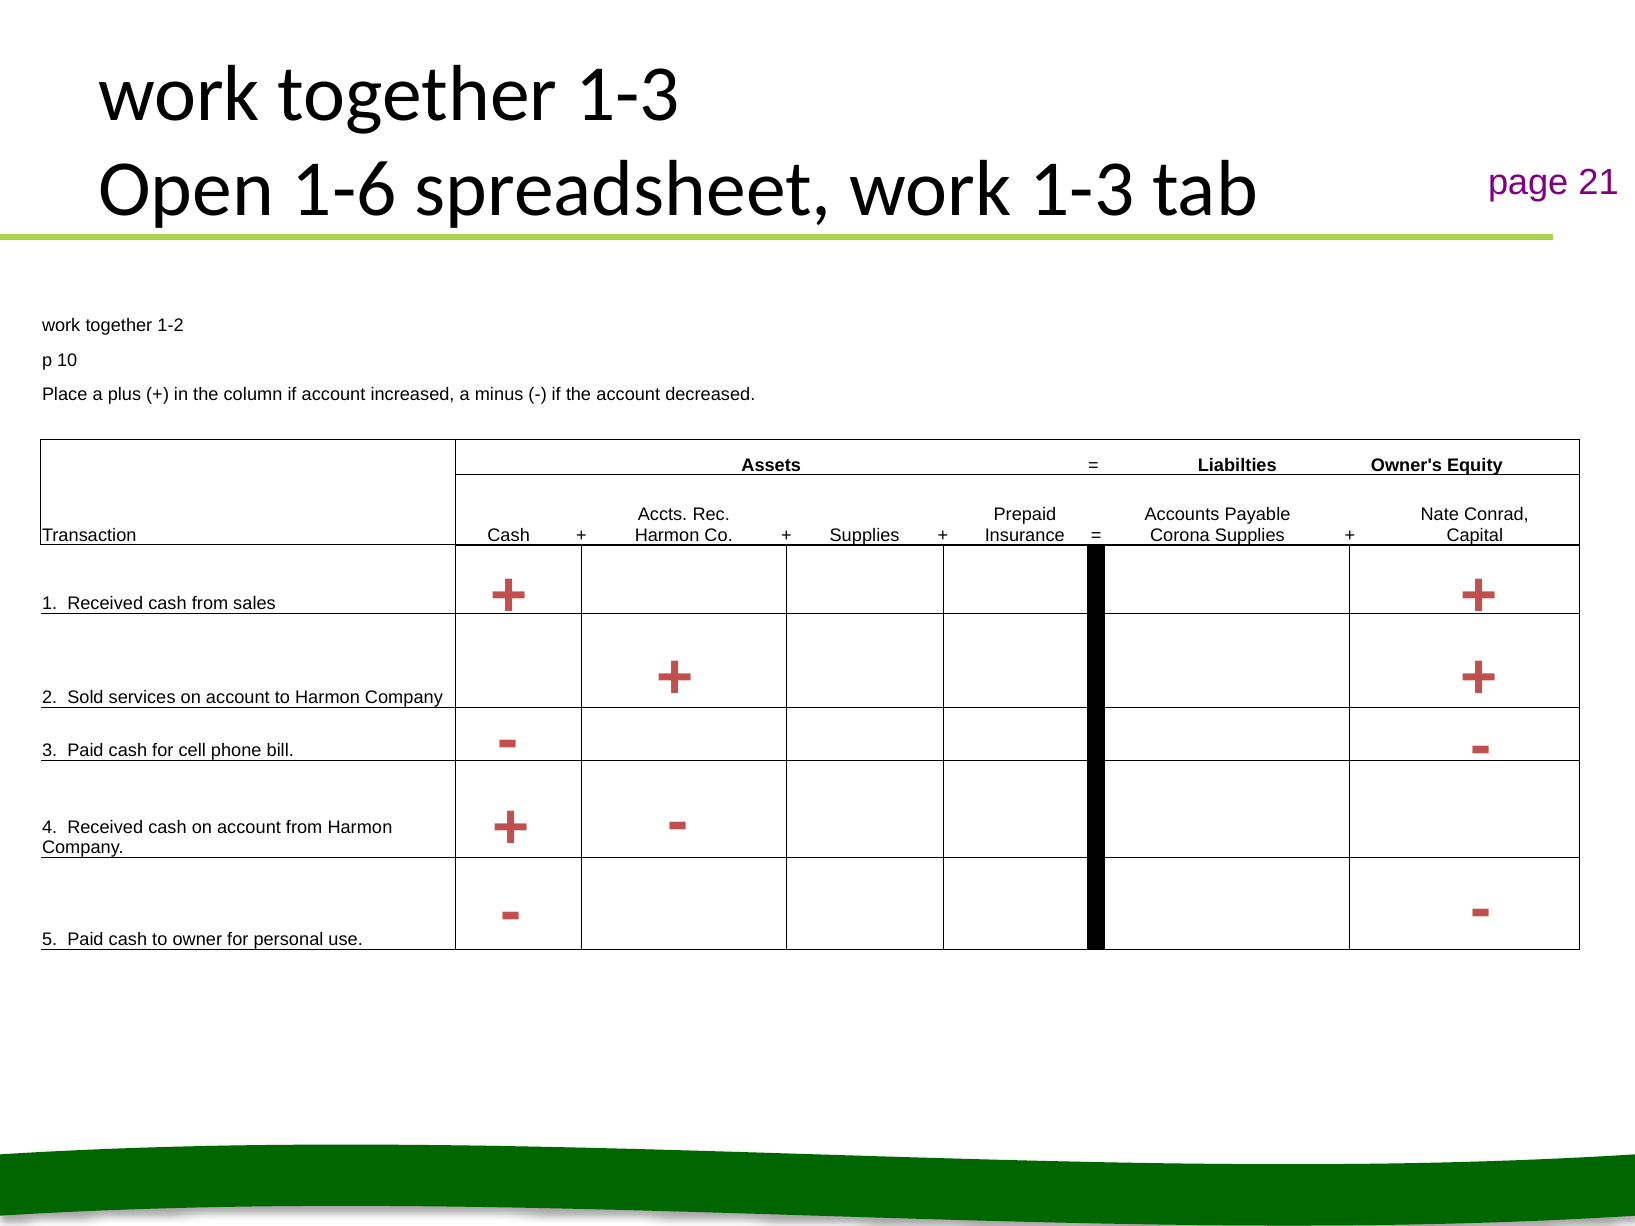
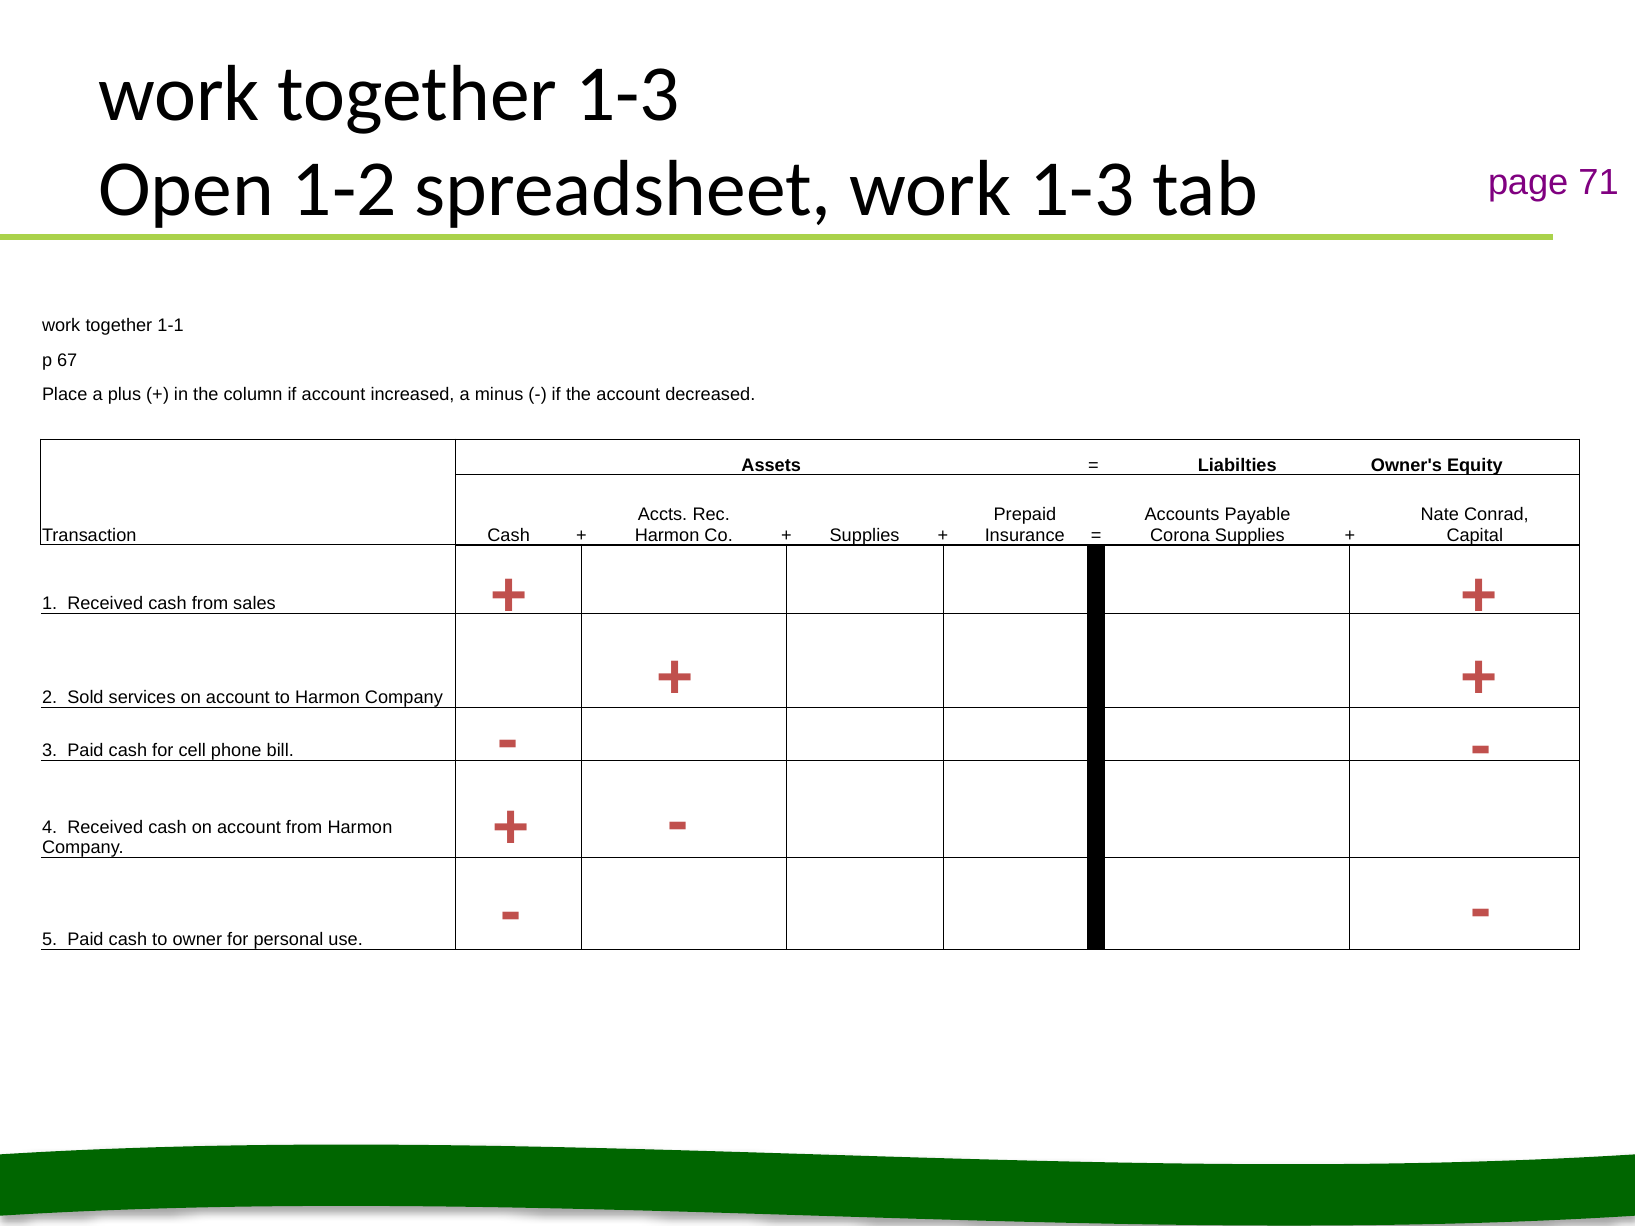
1-6: 1-6 -> 1-2
21: 21 -> 71
1-2: 1-2 -> 1-1
10: 10 -> 67
